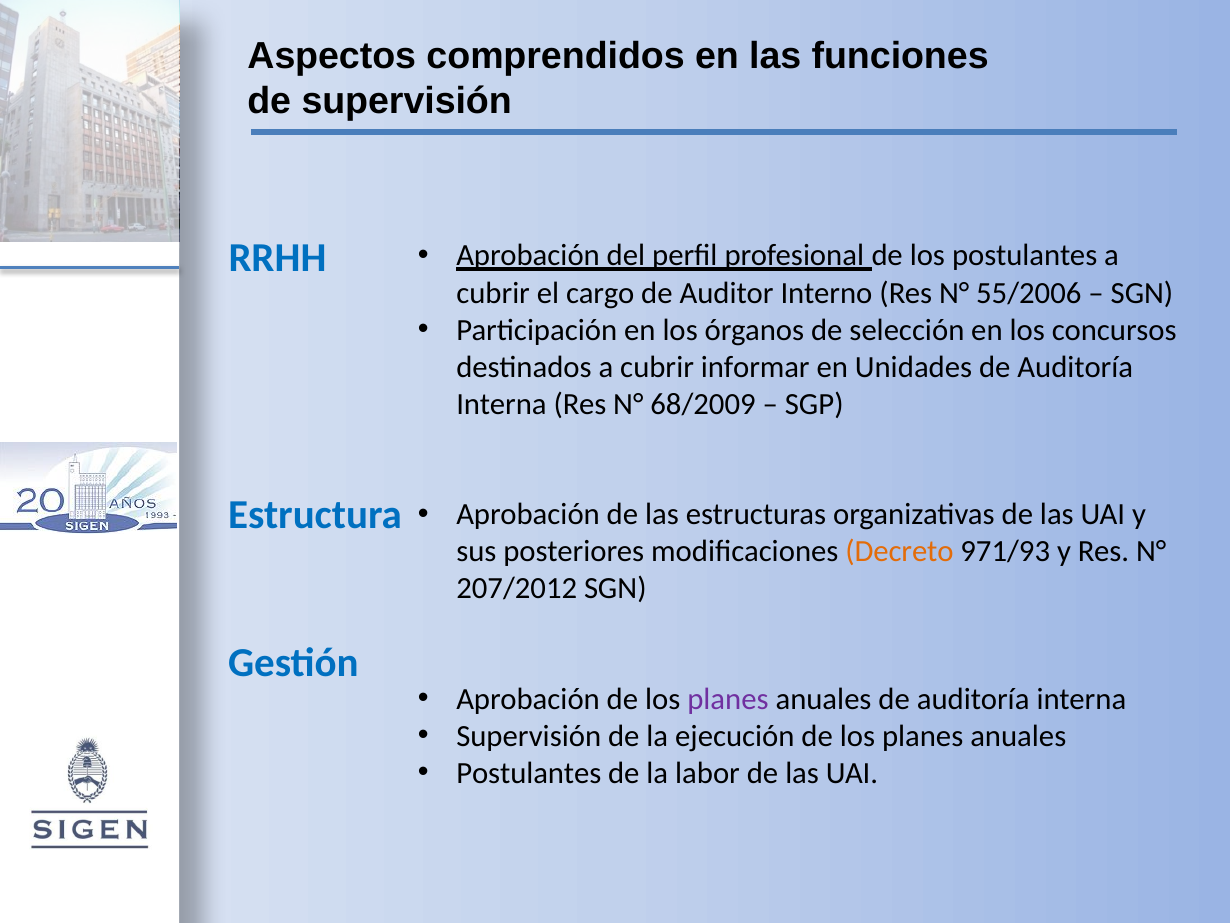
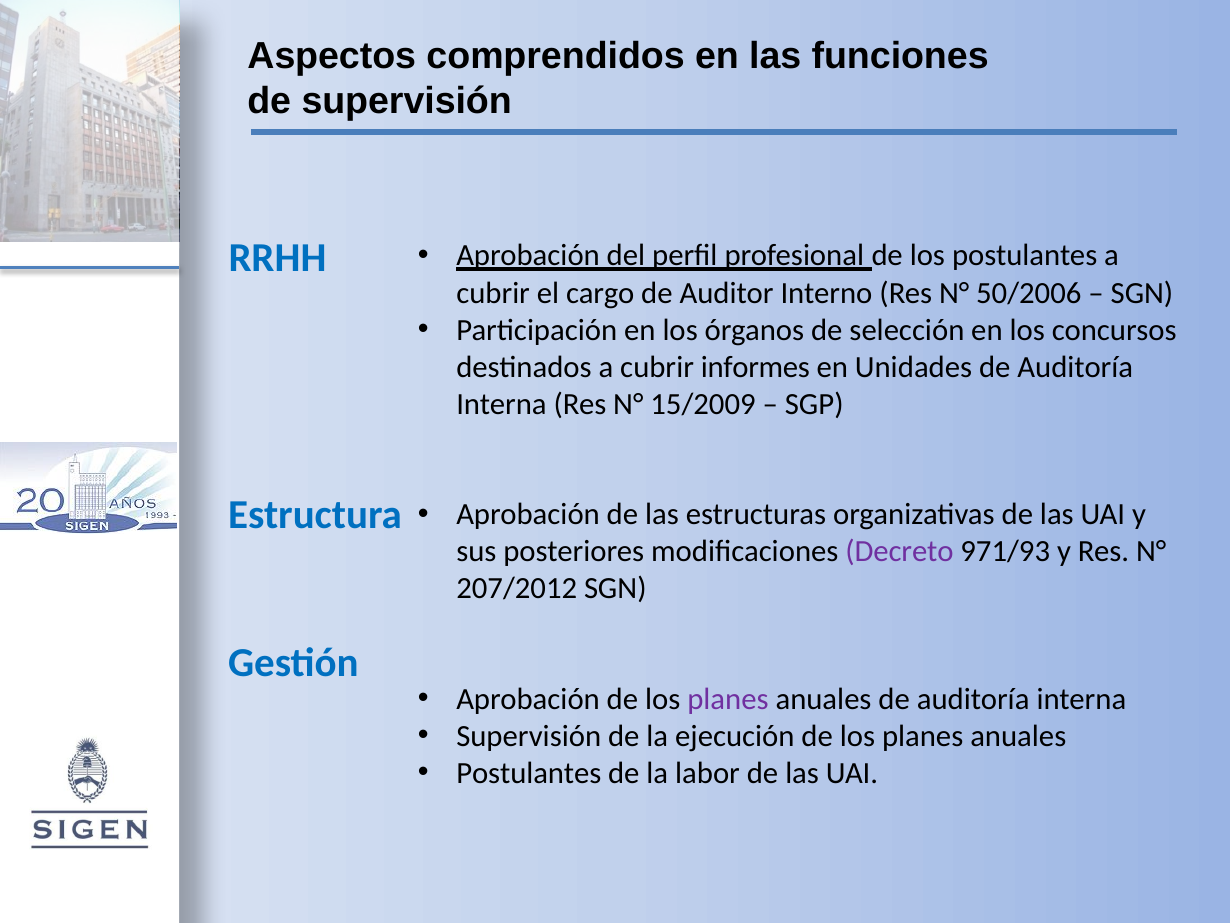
55/2006: 55/2006 -> 50/2006
informar: informar -> informes
68/2009: 68/2009 -> 15/2009
Decreto colour: orange -> purple
